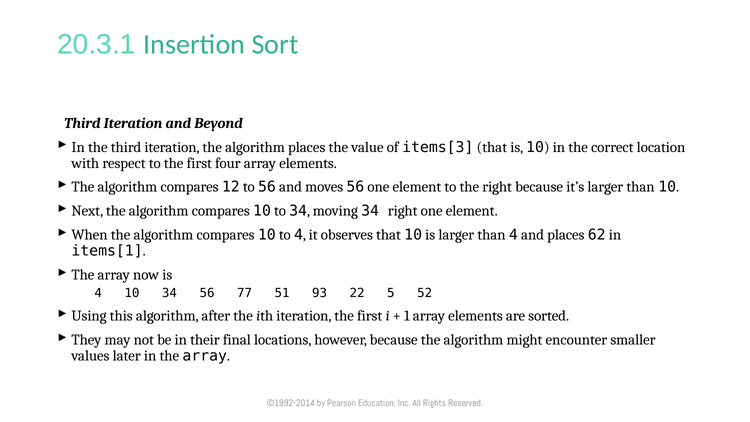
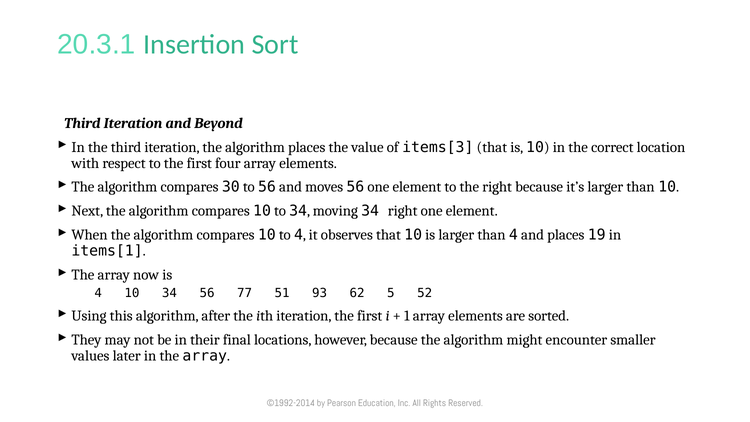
12: 12 -> 30
62: 62 -> 19
22: 22 -> 62
